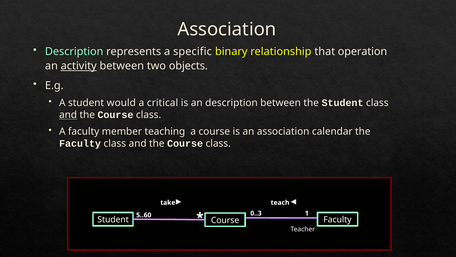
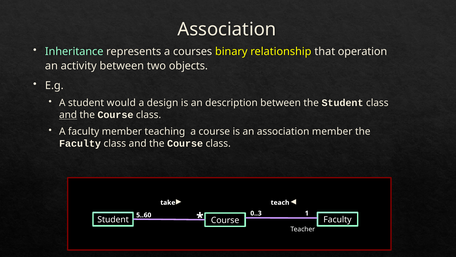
Description at (74, 51): Description -> Inheritance
specific: specific -> courses
activity underline: present -> none
critical: critical -> design
association calendar: calendar -> member
